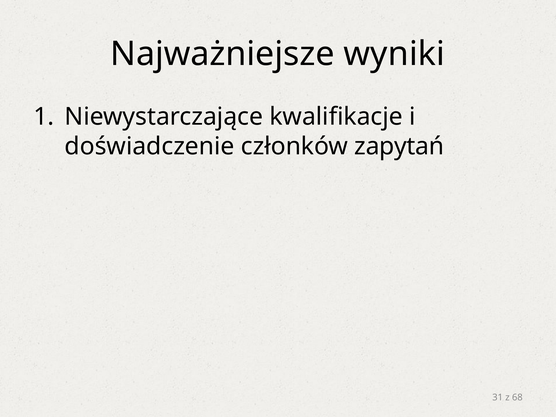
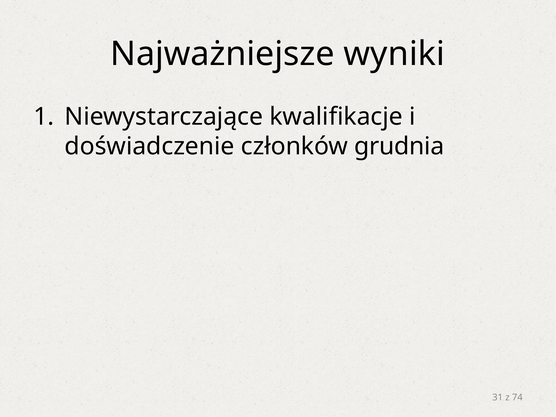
zapytań: zapytań -> grudnia
68: 68 -> 74
